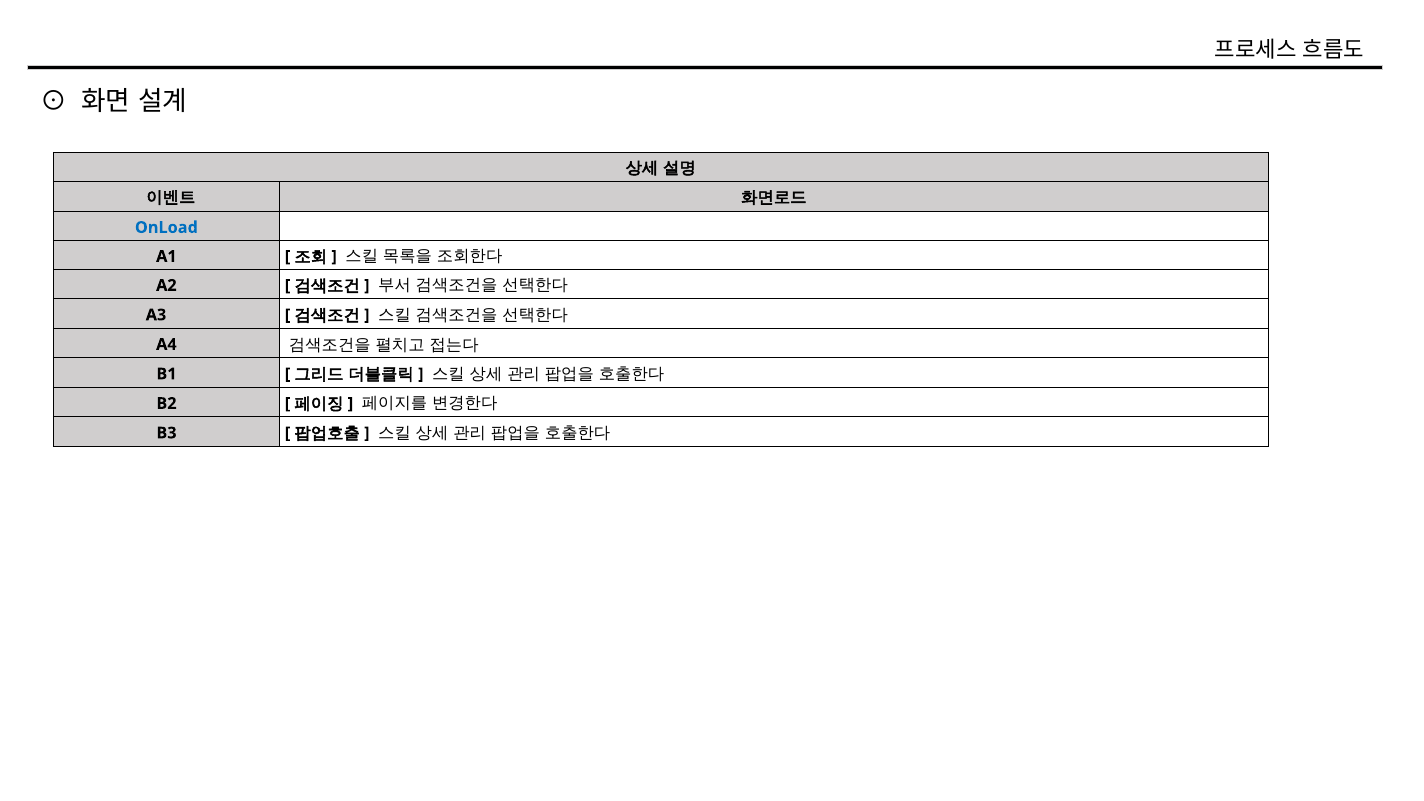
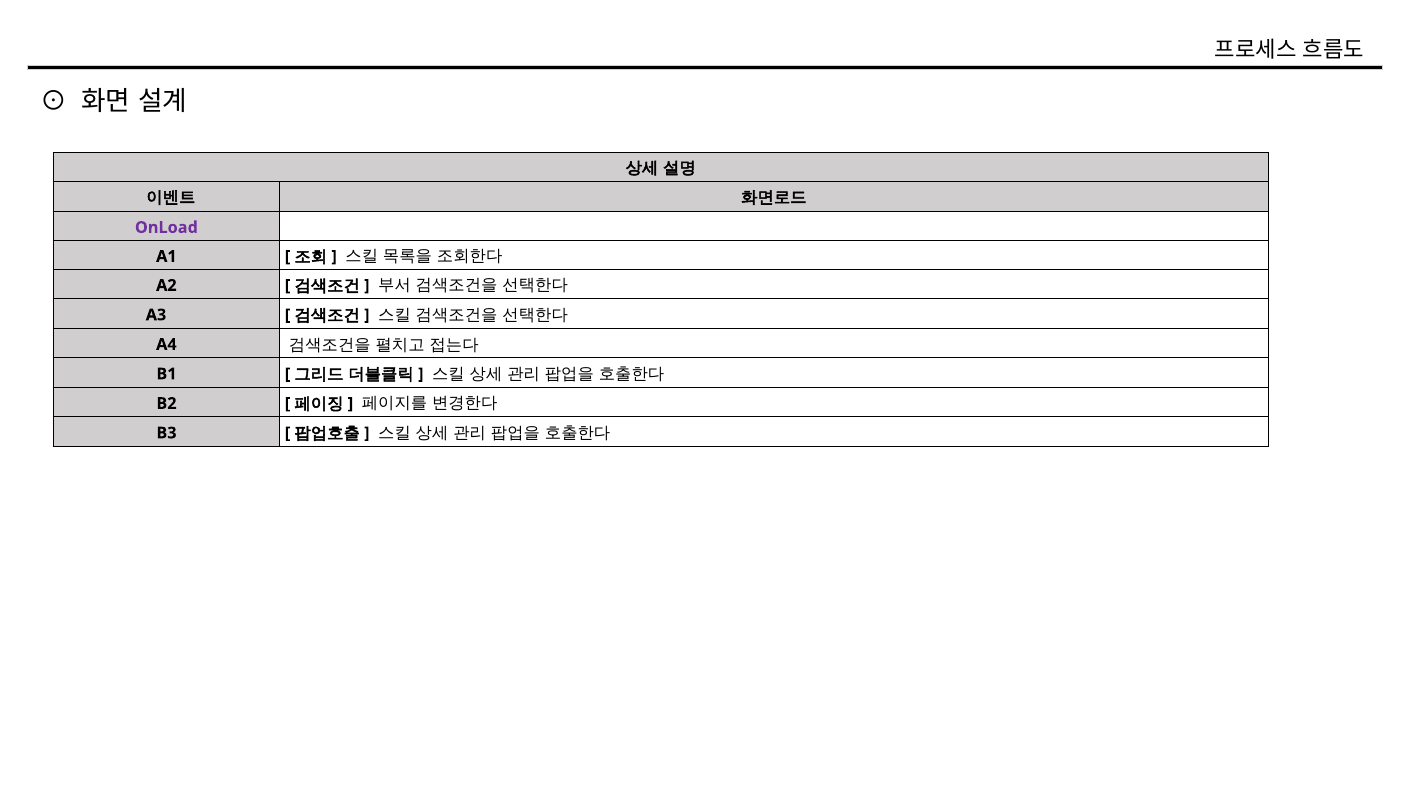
OnLoad colour: blue -> purple
